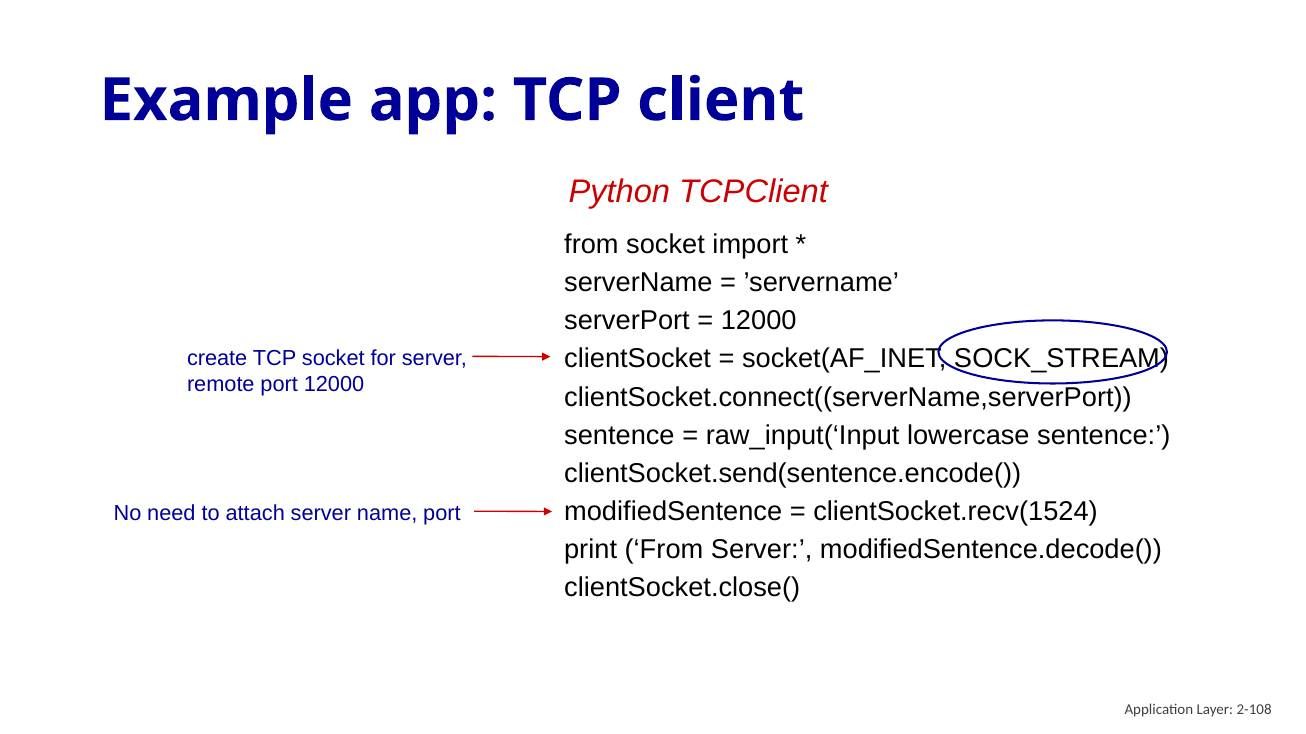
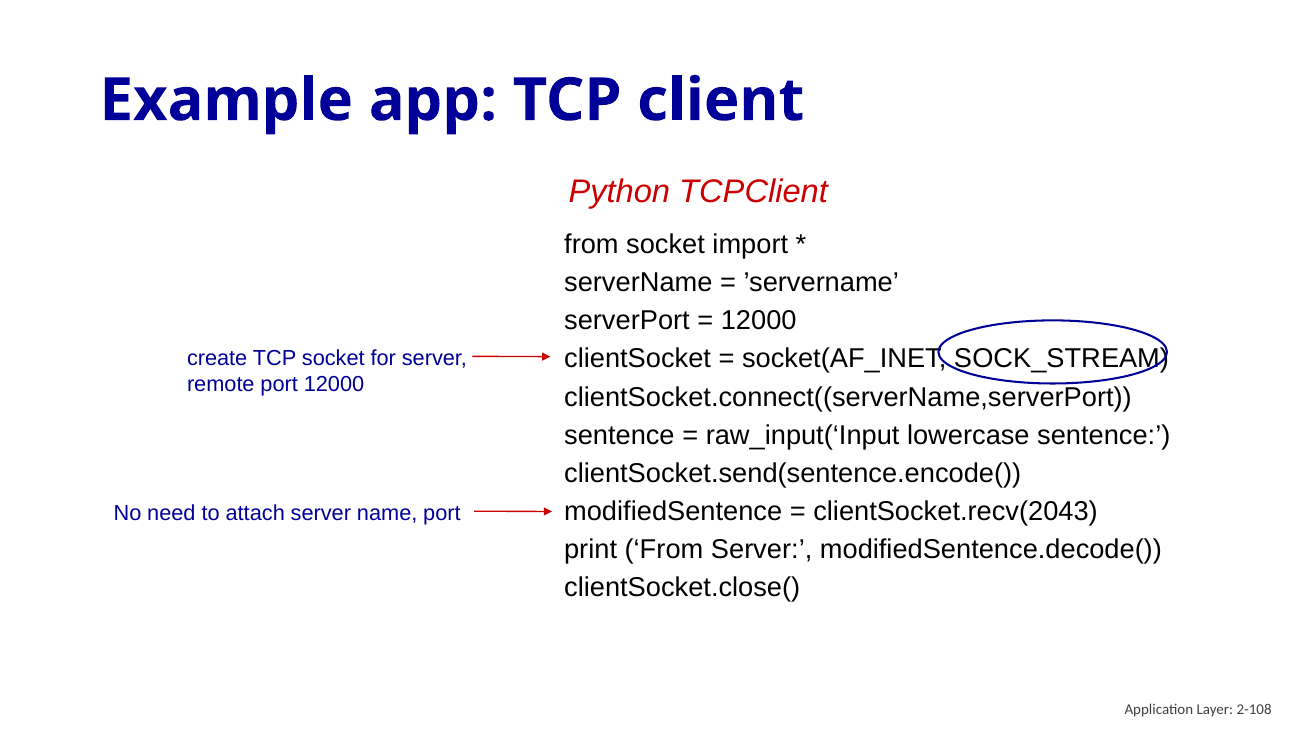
clientSocket.recv(1524: clientSocket.recv(1524 -> clientSocket.recv(2043
